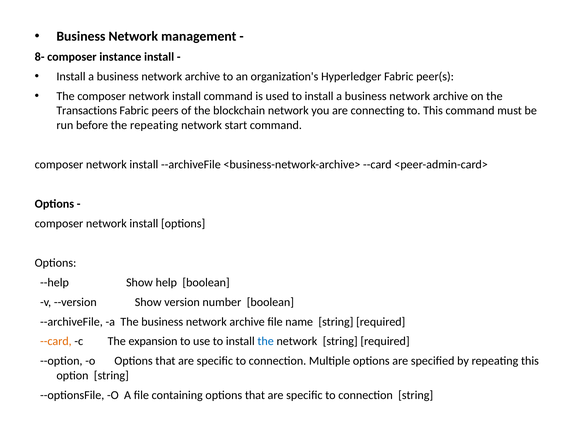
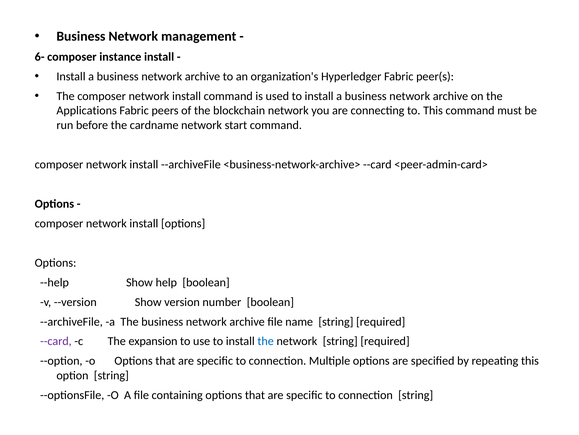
8-: 8- -> 6-
Transactions: Transactions -> Applications
the repeating: repeating -> cardname
--card at (56, 341) colour: orange -> purple
